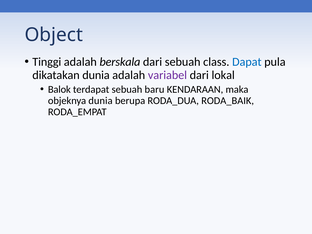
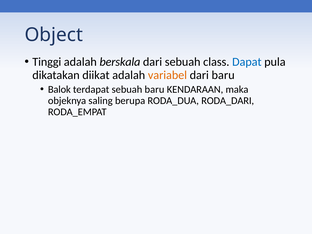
dikatakan dunia: dunia -> diikat
variabel colour: purple -> orange
dari lokal: lokal -> baru
objeknya dunia: dunia -> saling
RODA_BAIK: RODA_BAIK -> RODA_DARI
